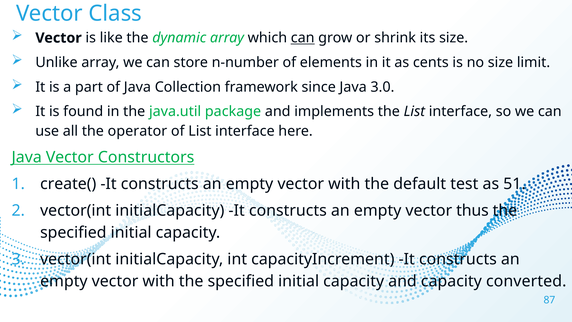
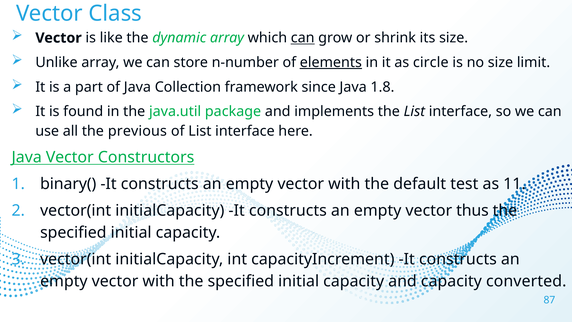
elements underline: none -> present
cents: cents -> circle
3.0: 3.0 -> 1.8
operator: operator -> previous
create(: create( -> binary(
51: 51 -> 11
